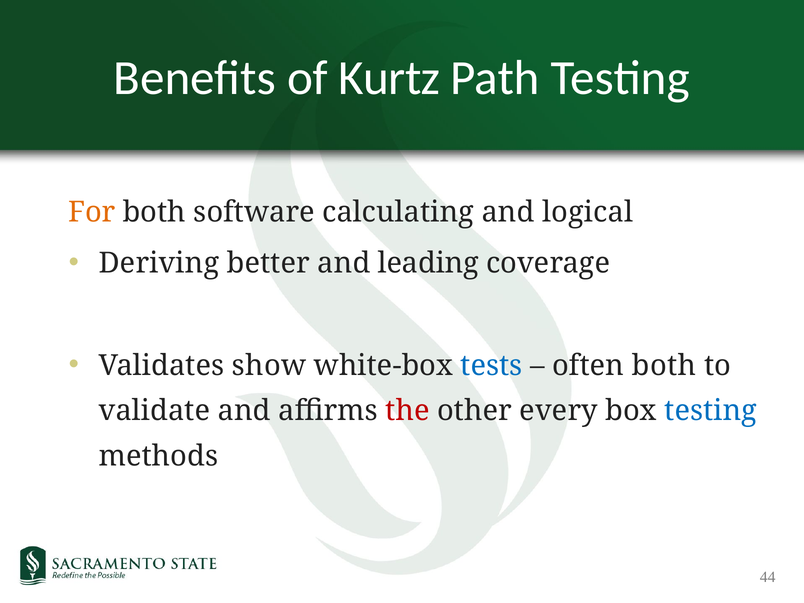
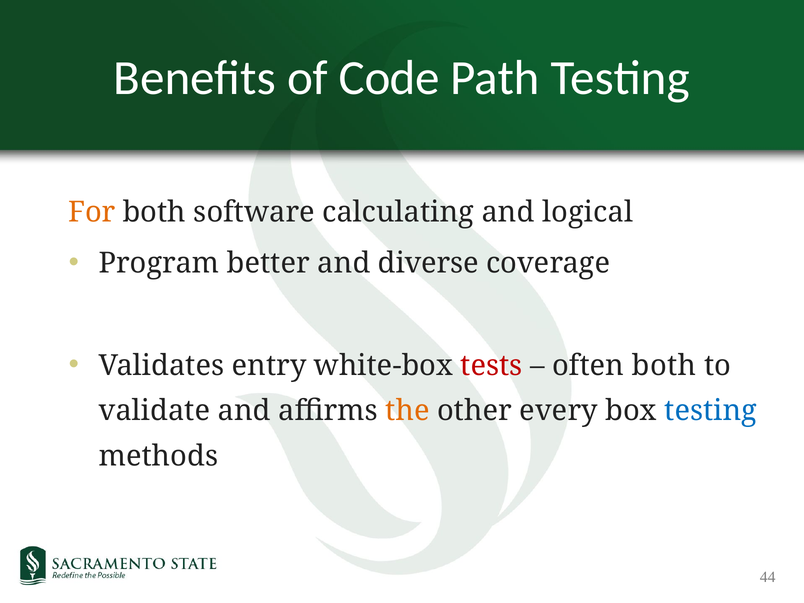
Kurtz: Kurtz -> Code
Deriving: Deriving -> Program
leading: leading -> diverse
show: show -> entry
tests colour: blue -> red
the colour: red -> orange
